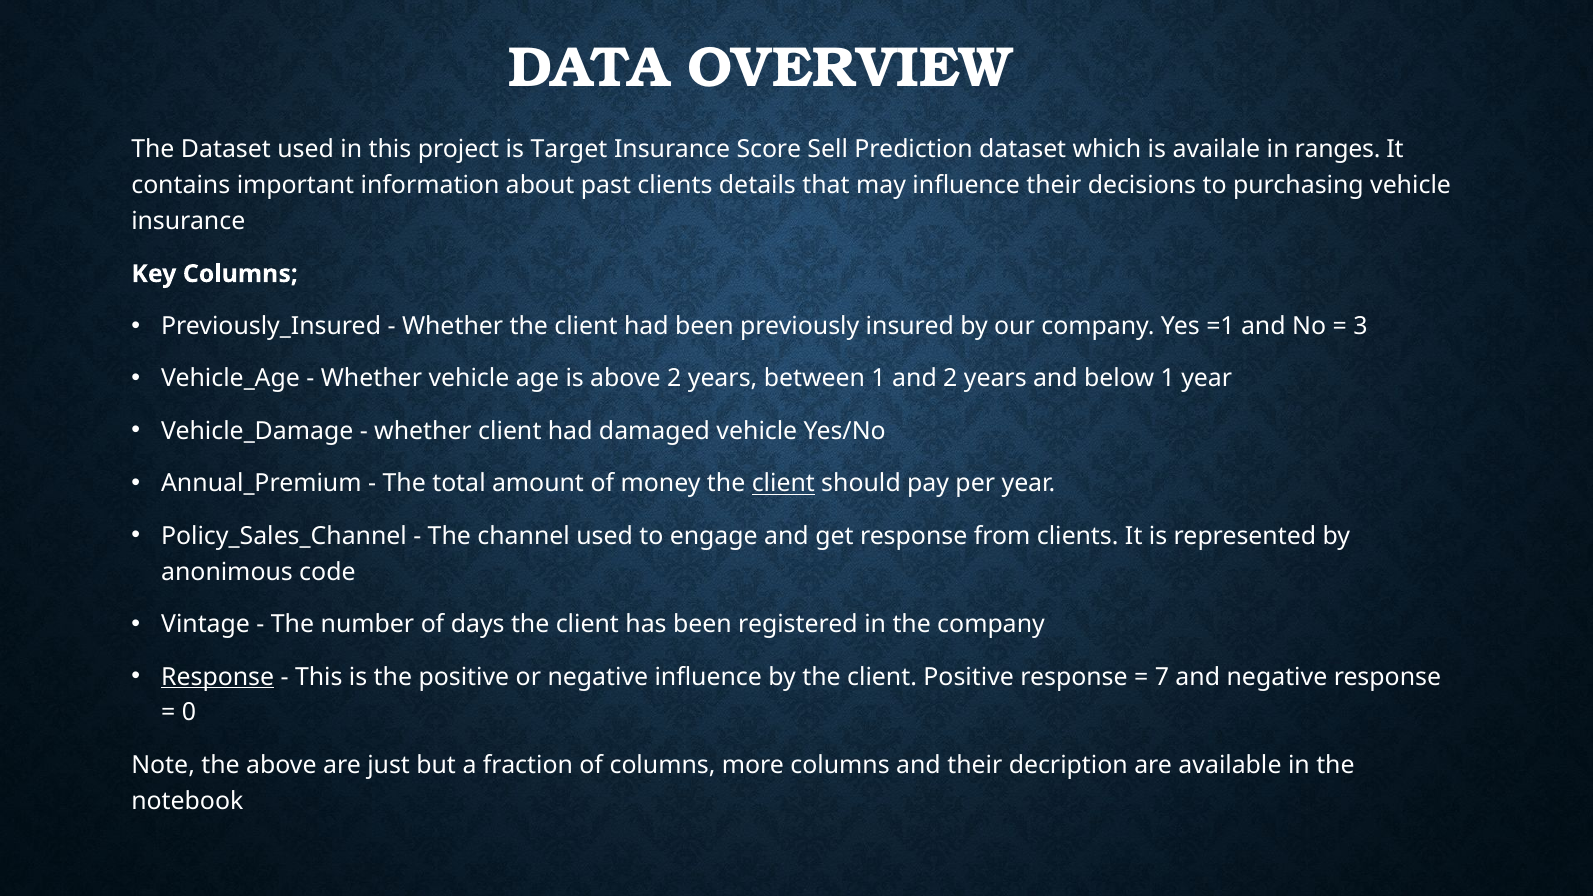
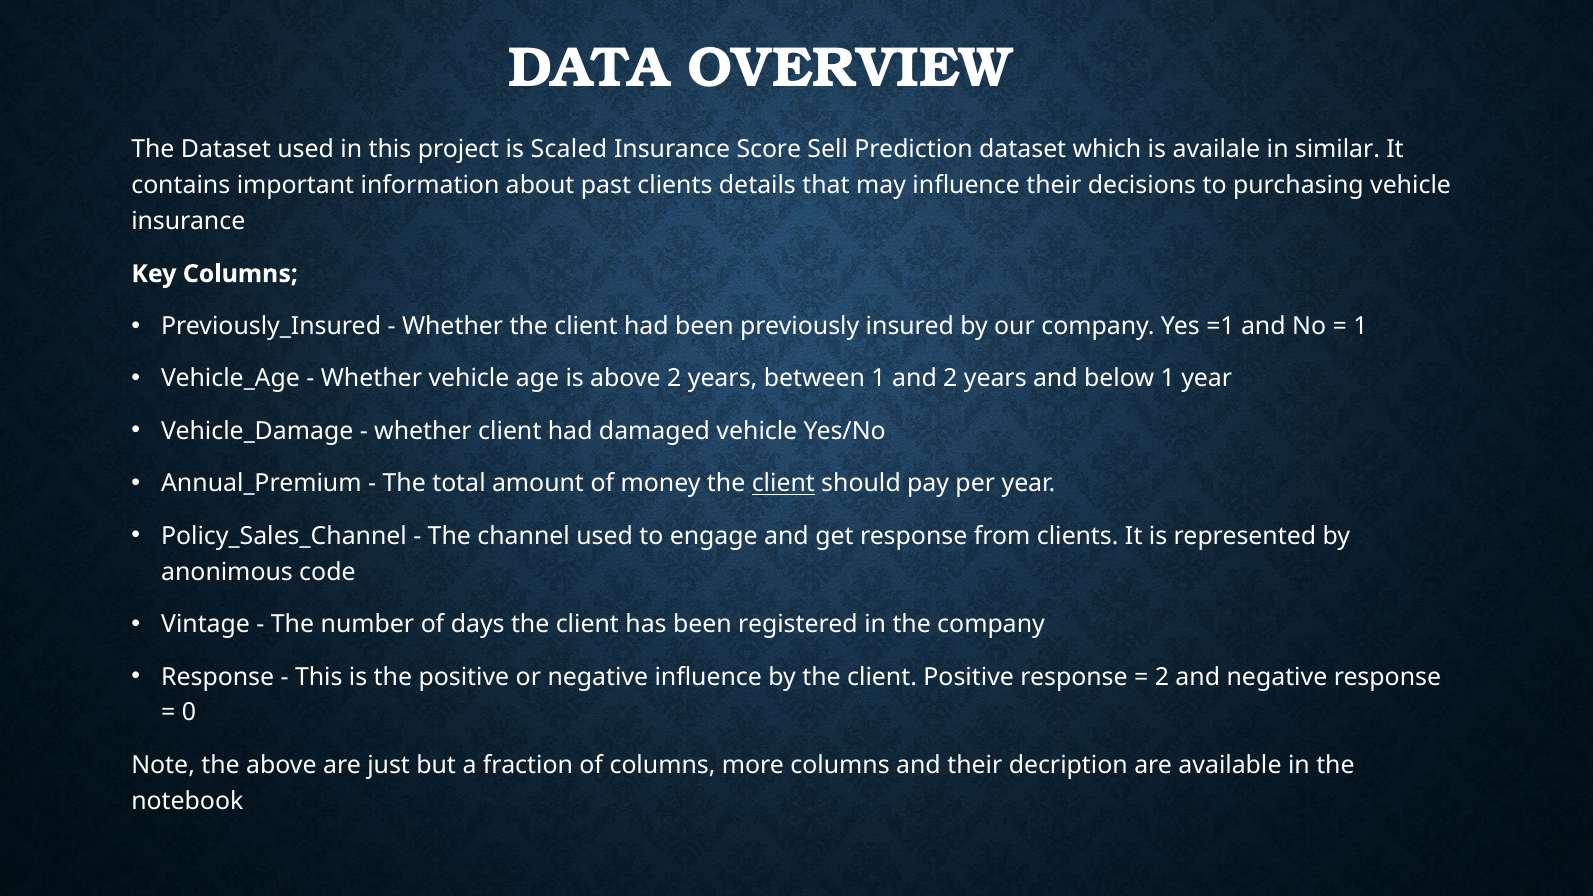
Target: Target -> Scaled
ranges: ranges -> similar
3 at (1360, 326): 3 -> 1
Response at (218, 677) underline: present -> none
7 at (1162, 677): 7 -> 2
